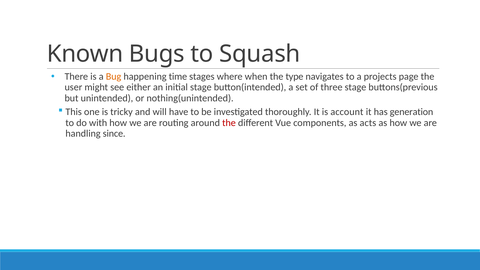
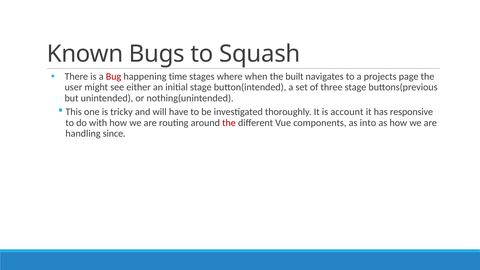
Bug colour: orange -> red
type: type -> built
generation: generation -> responsive
acts: acts -> into
